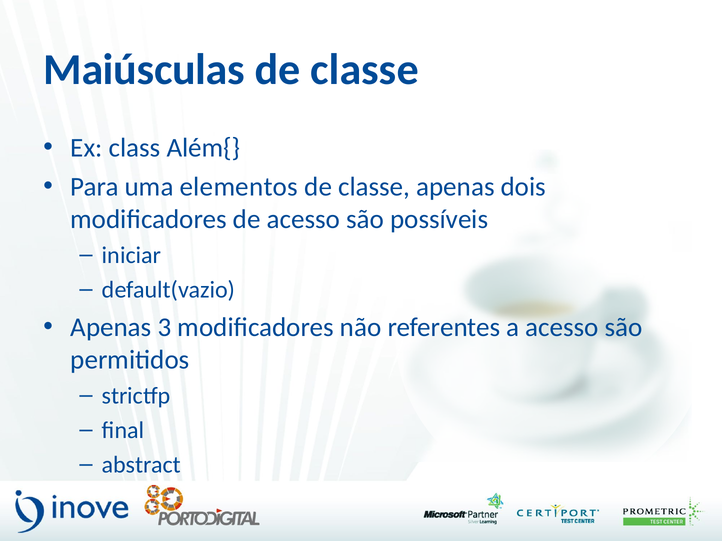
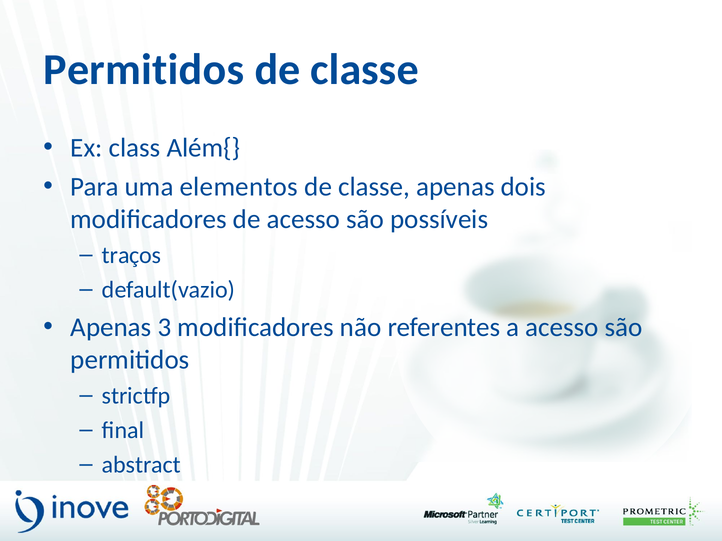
Maiúsculas at (144, 70): Maiúsculas -> Permitidos
iniciar: iniciar -> traços
